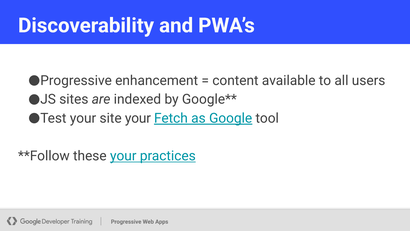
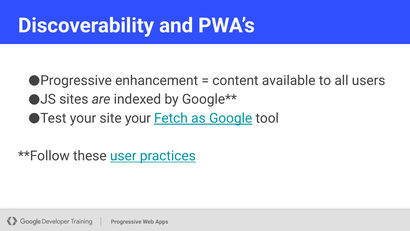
these your: your -> user
